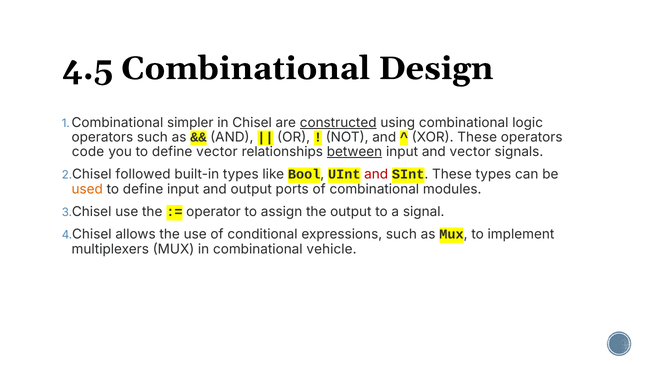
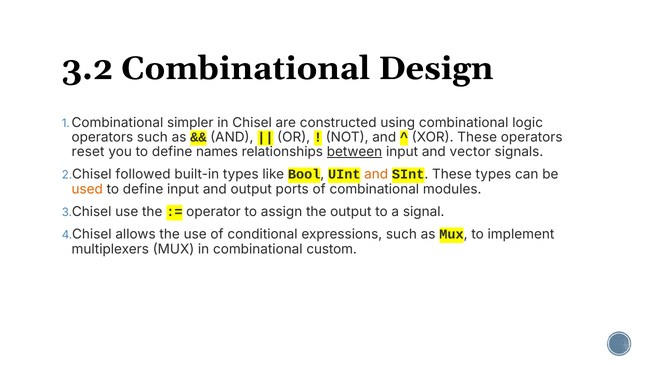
4.5: 4.5 -> 3.2
constructed underline: present -> none
code: code -> reset
define vector: vector -> names
and at (376, 175) colour: red -> orange
vehicle: vehicle -> custom
